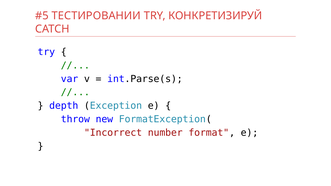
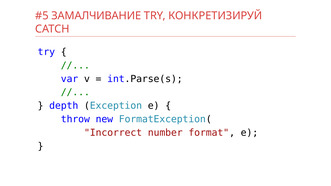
ТЕСТИРОВАНИИ: ТЕСТИРОВАНИИ -> ЗАМАЛЧИВАНИЕ
